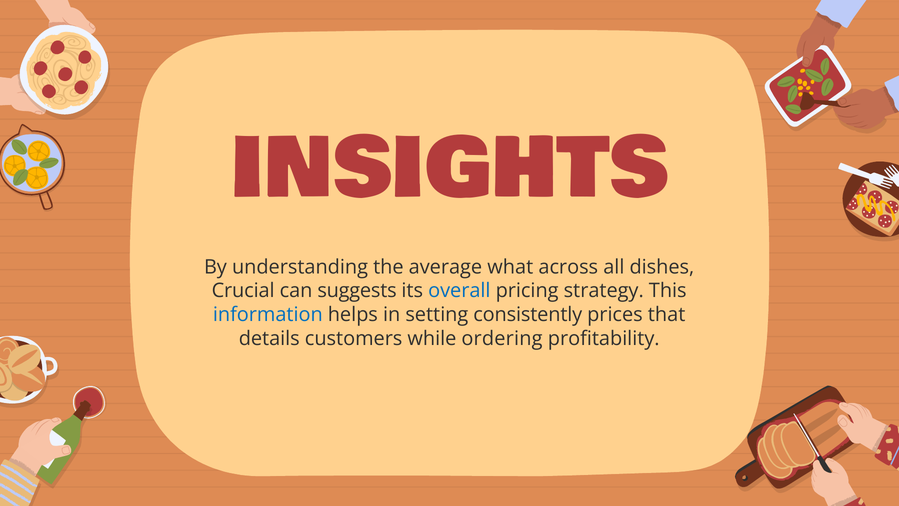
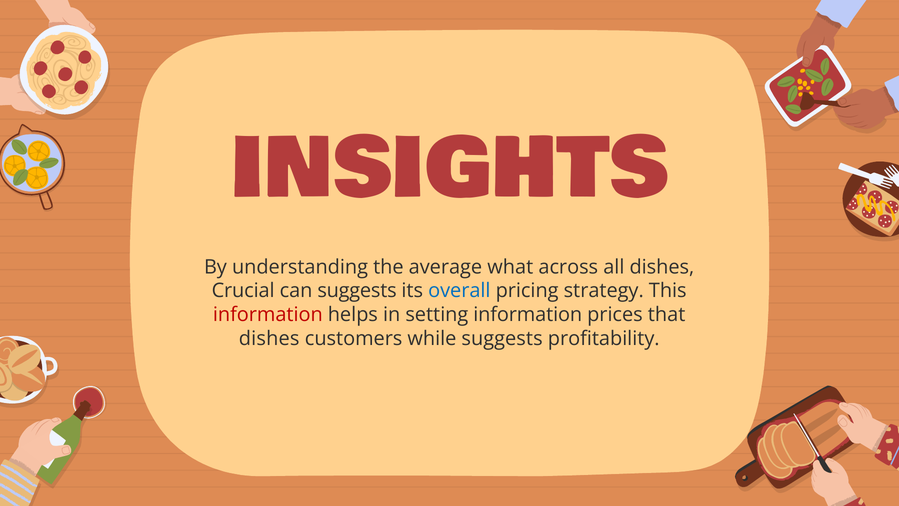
information at (268, 315) colour: blue -> red
setting consistently: consistently -> information
details at (269, 339): details -> dishes
while ordering: ordering -> suggests
